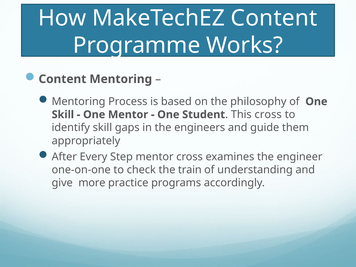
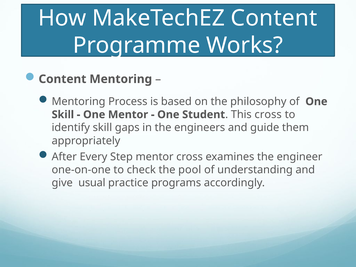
train: train -> pool
more: more -> usual
